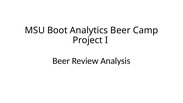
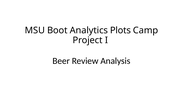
Analytics Beer: Beer -> Plots
